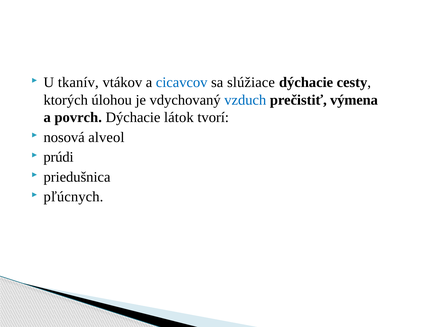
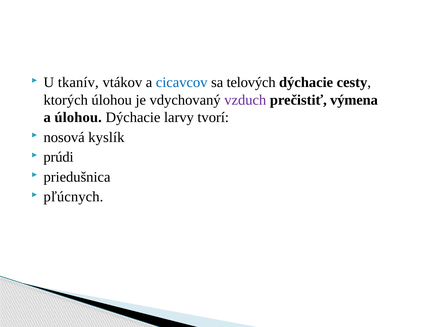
slúžiace: slúžiace -> telových
vzduch colour: blue -> purple
a povrch: povrch -> úlohou
látok: látok -> larvy
alveol: alveol -> kyslík
